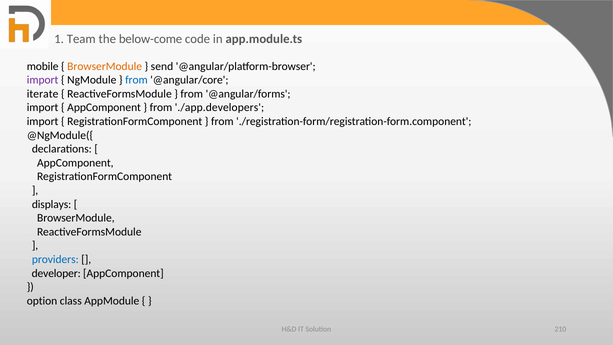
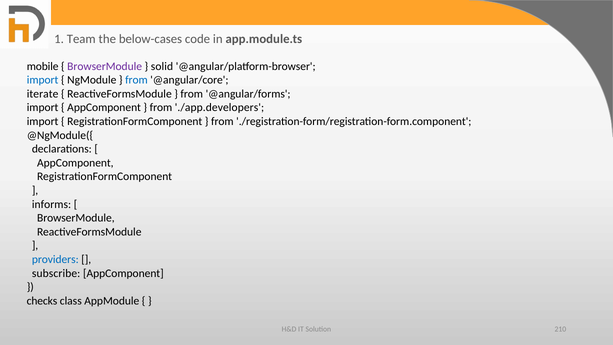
below-come: below-come -> below-cases
BrowserModule at (105, 66) colour: orange -> purple
send: send -> solid
import at (43, 80) colour: purple -> blue
displays: displays -> informs
developer: developer -> subscribe
option: option -> checks
